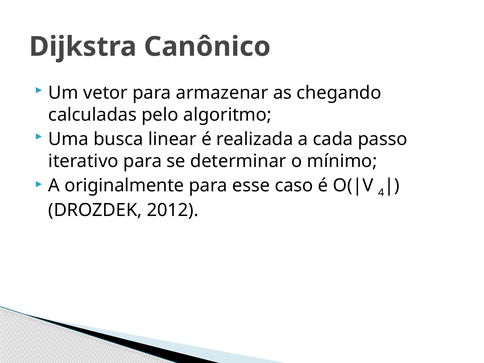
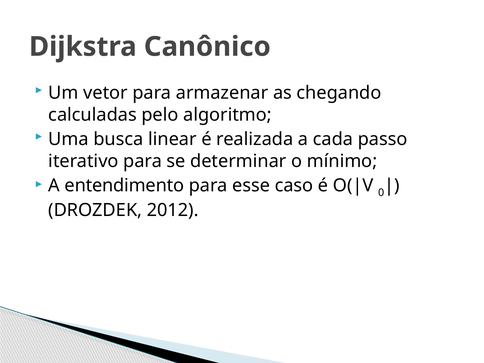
originalmente: originalmente -> entendimento
4: 4 -> 0
